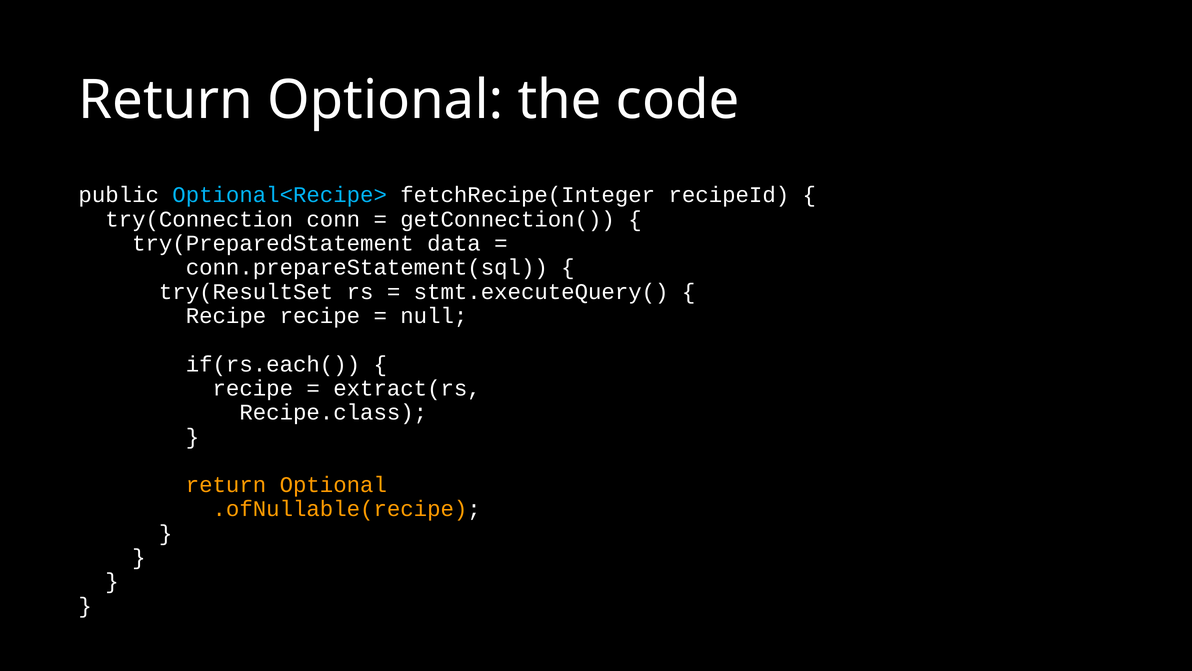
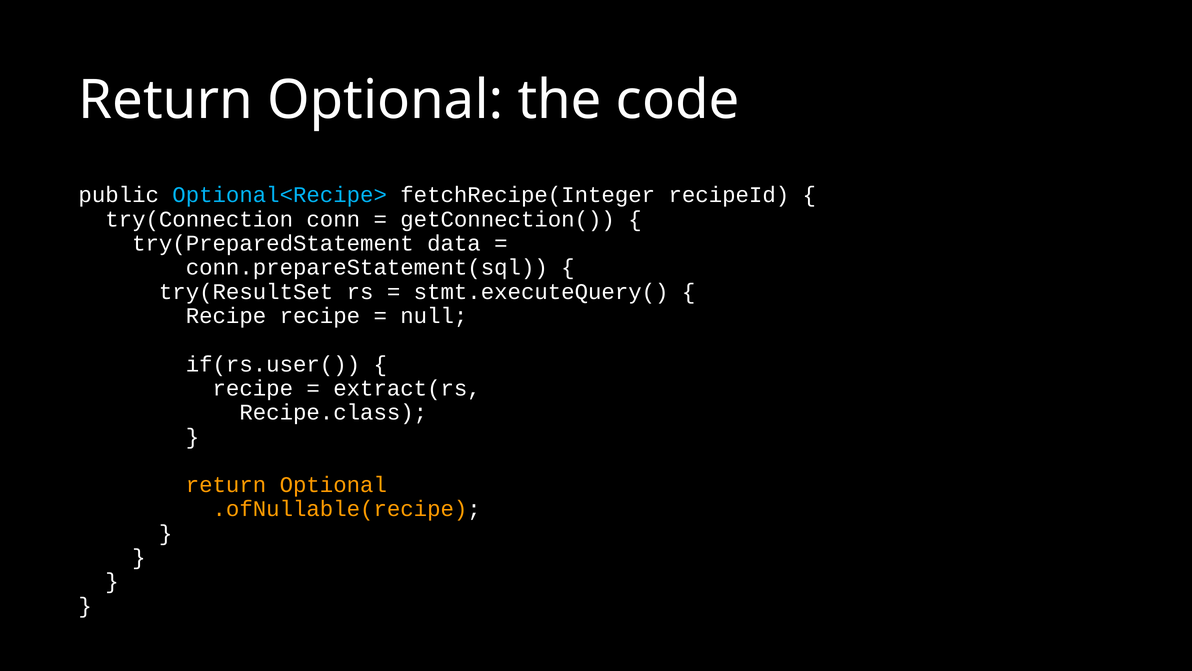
if(rs.each(: if(rs.each( -> if(rs.user(
